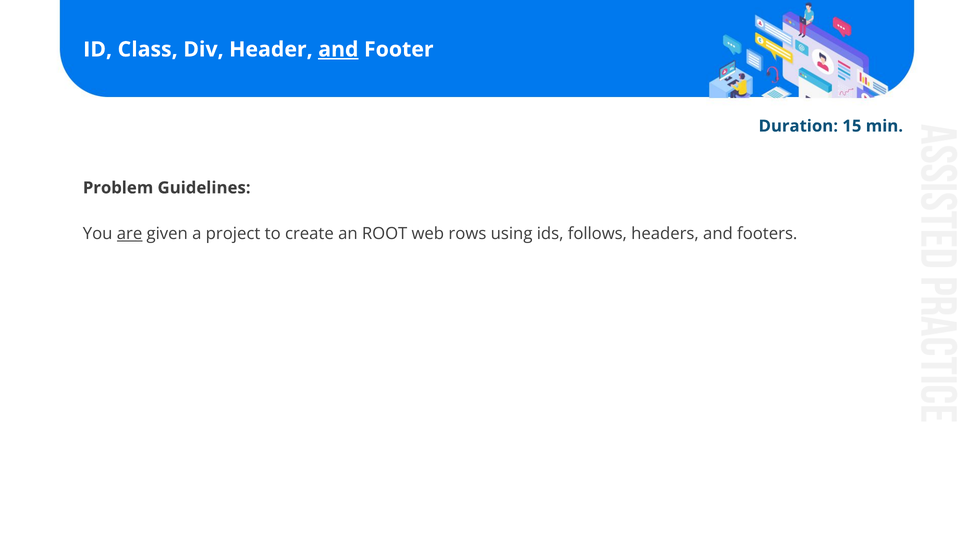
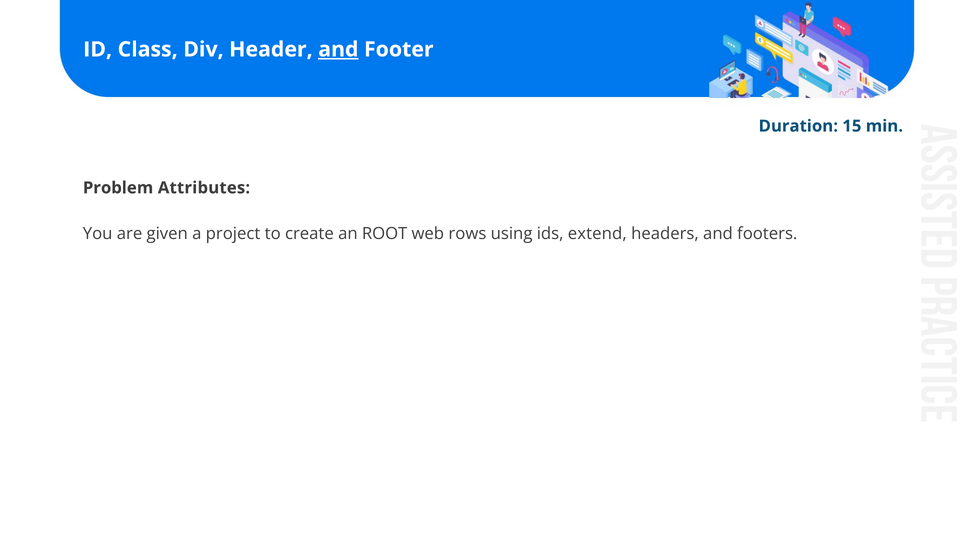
Guidelines: Guidelines -> Attributes
are underline: present -> none
follows: follows -> extend
